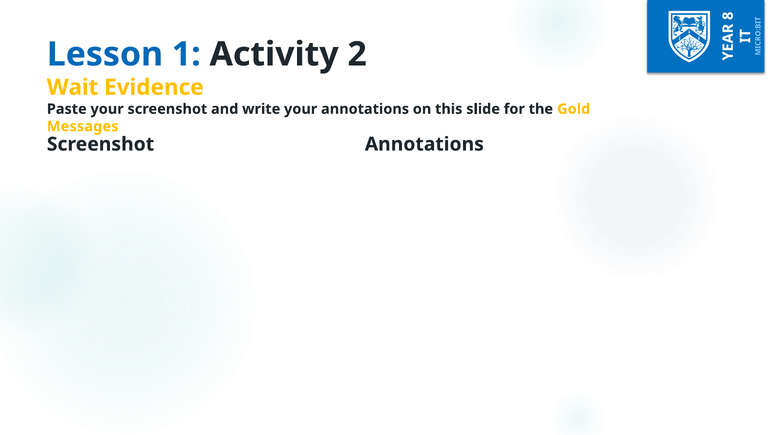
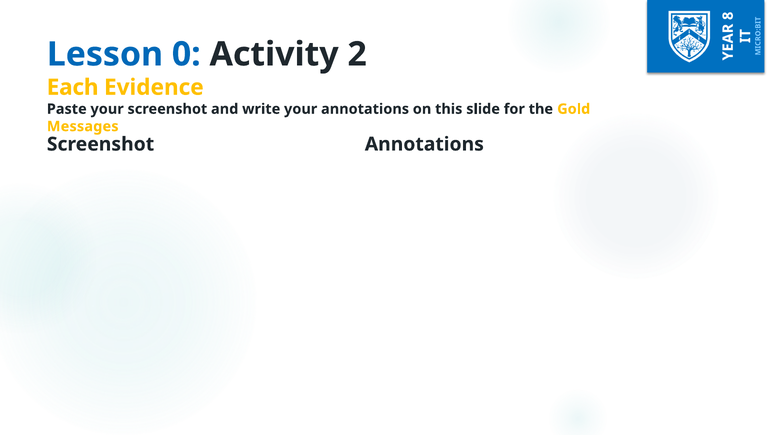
1: 1 -> 0
Wait: Wait -> Each
